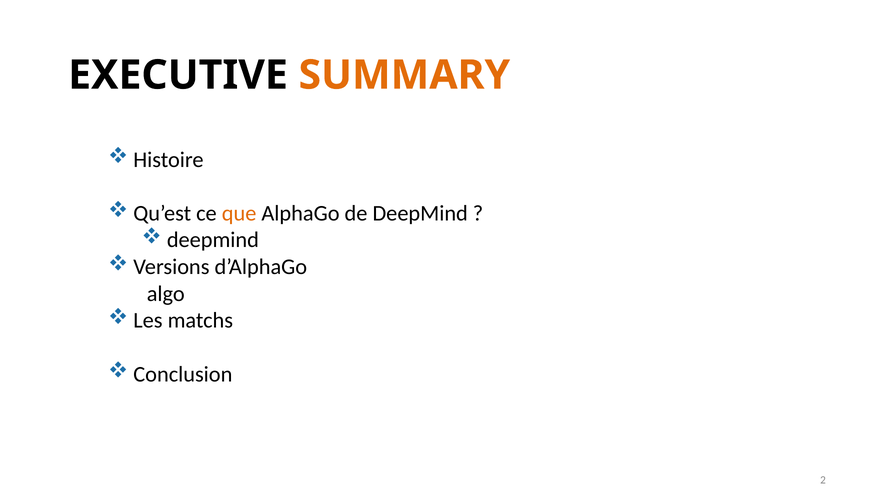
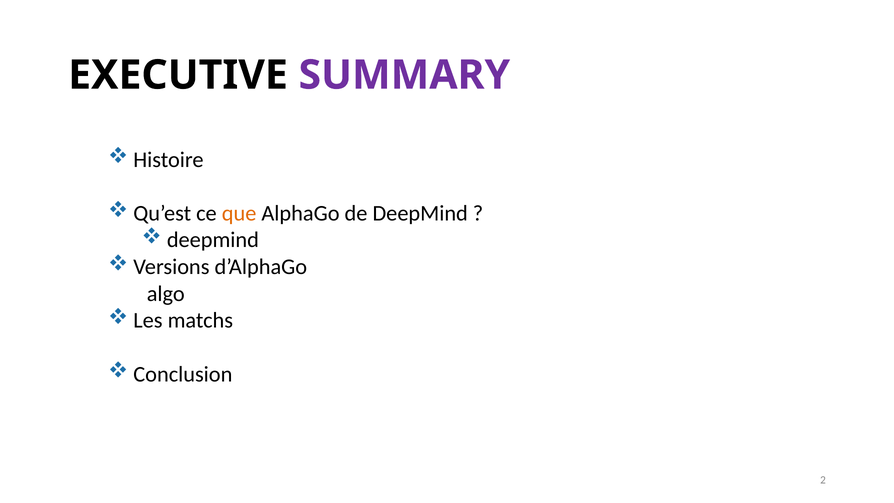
SUMMARY colour: orange -> purple
